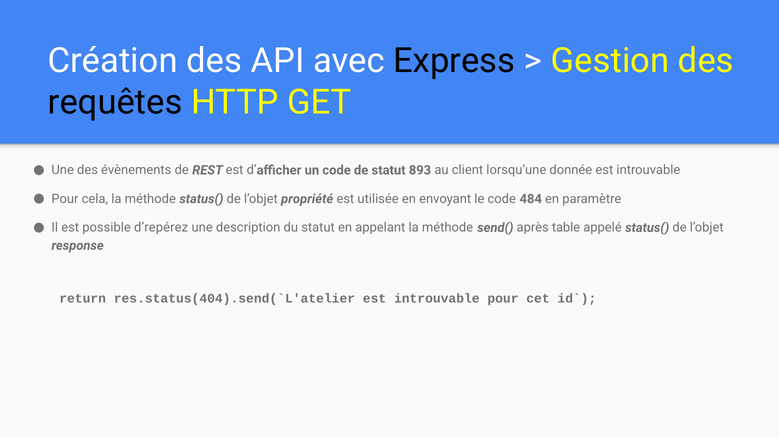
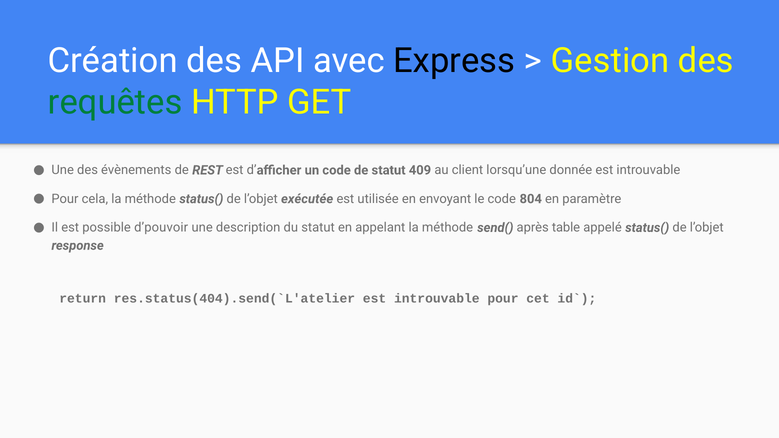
requêtes colour: black -> green
893: 893 -> 409
propriété: propriété -> exécutée
484: 484 -> 804
d’repérez: d’repérez -> d’pouvoir
